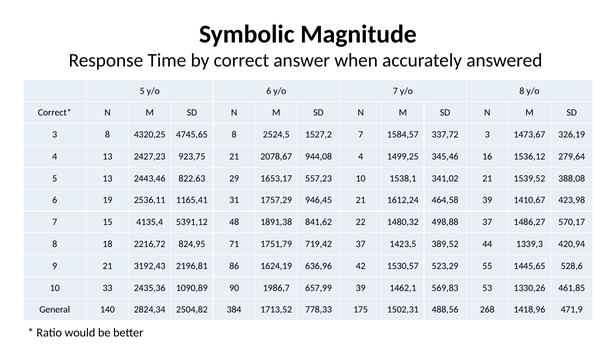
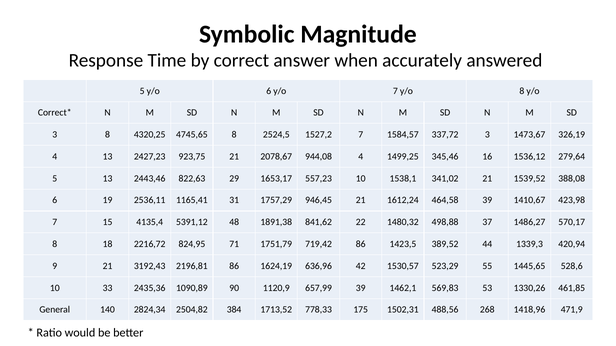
719,42 37: 37 -> 86
1986,7: 1986,7 -> 1120,9
